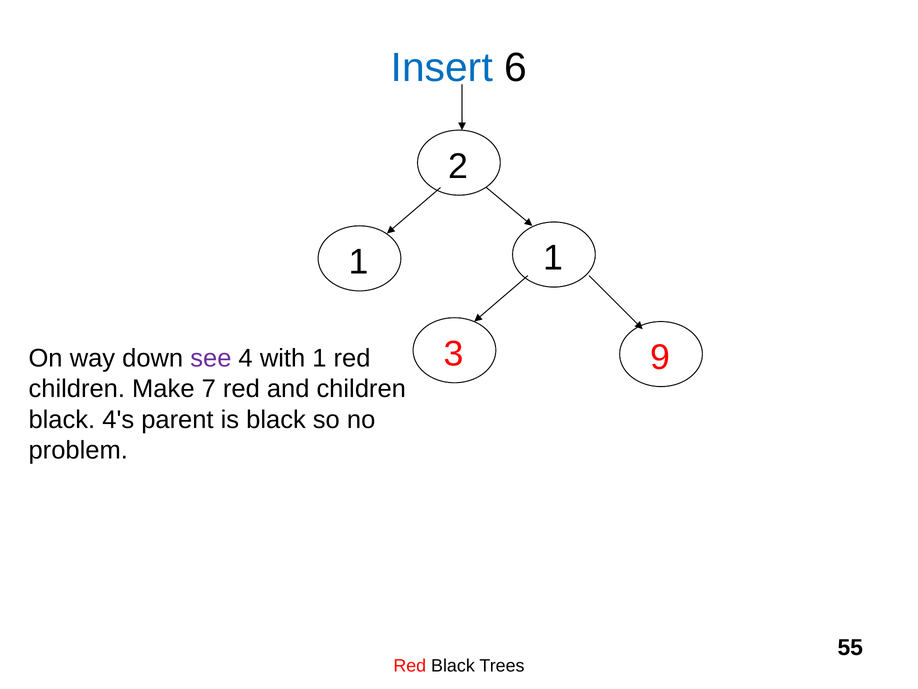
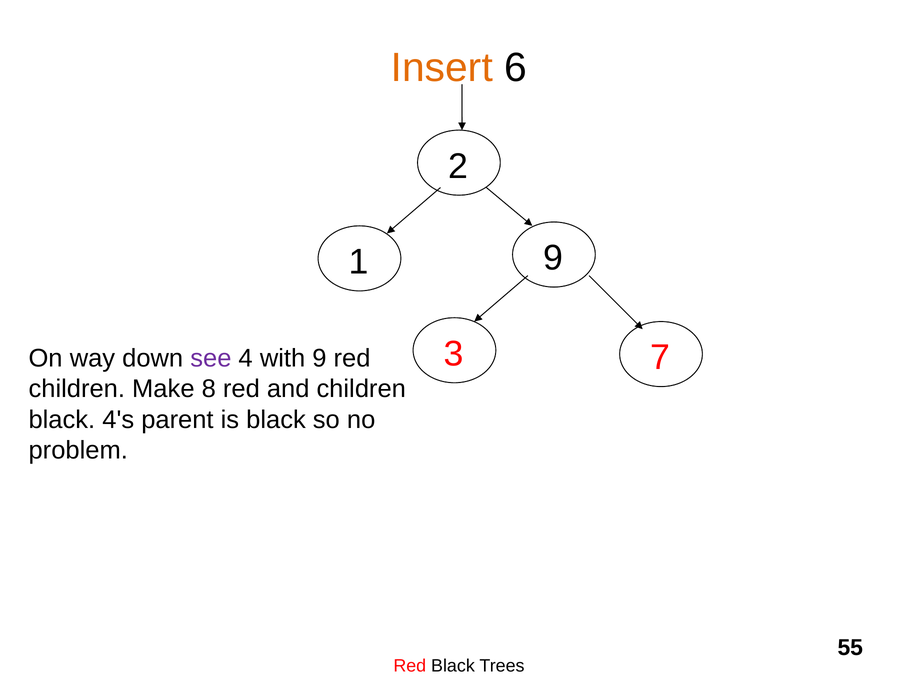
Insert colour: blue -> orange
1 1: 1 -> 9
9: 9 -> 7
with 1: 1 -> 9
7: 7 -> 8
